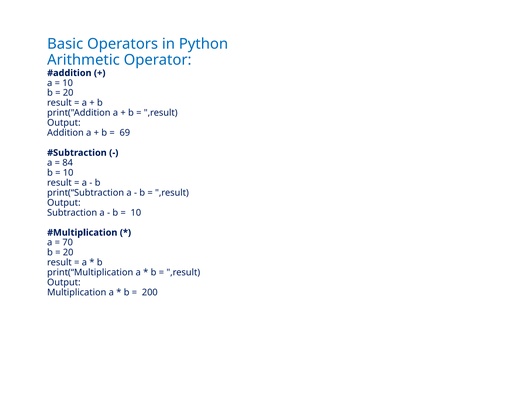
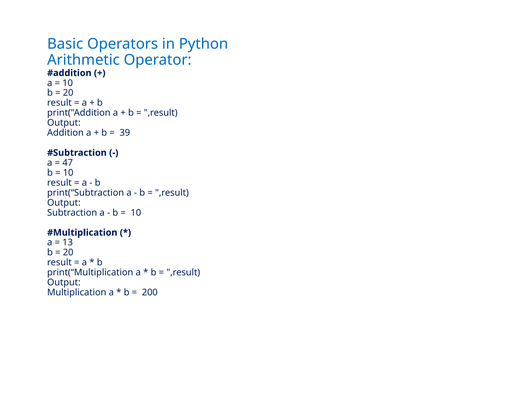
69: 69 -> 39
84: 84 -> 47
70: 70 -> 13
